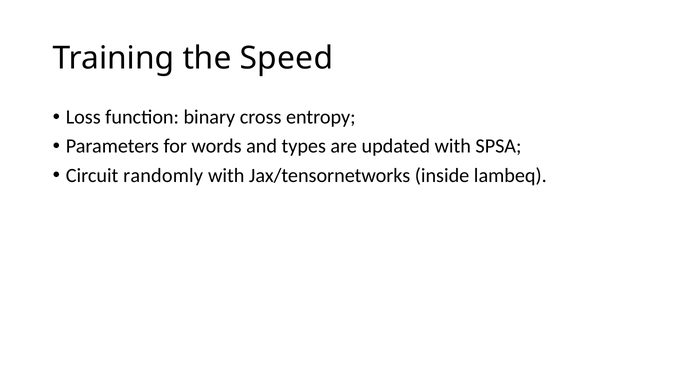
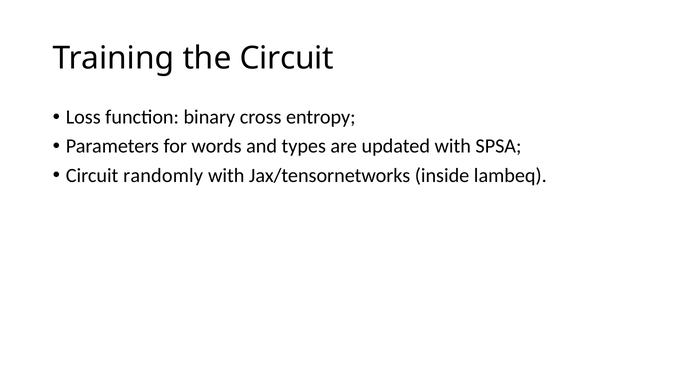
the Speed: Speed -> Circuit
